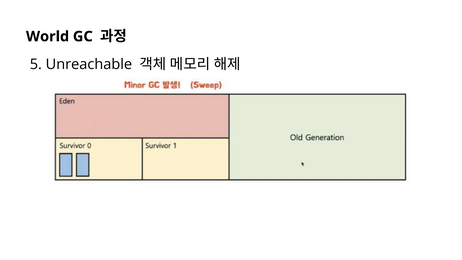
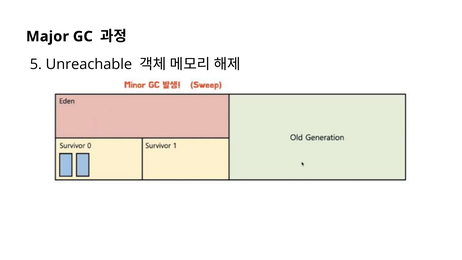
World: World -> Major
